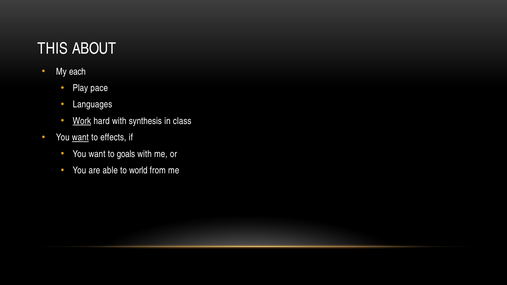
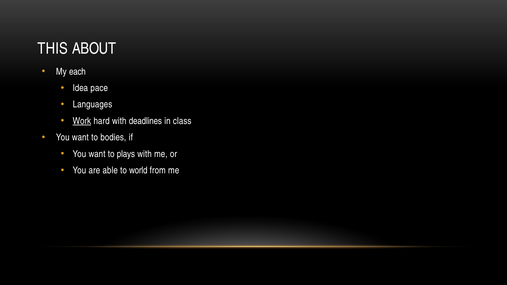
Play: Play -> Idea
synthesis: synthesis -> deadlines
want at (80, 138) underline: present -> none
effects: effects -> bodies
goals: goals -> plays
